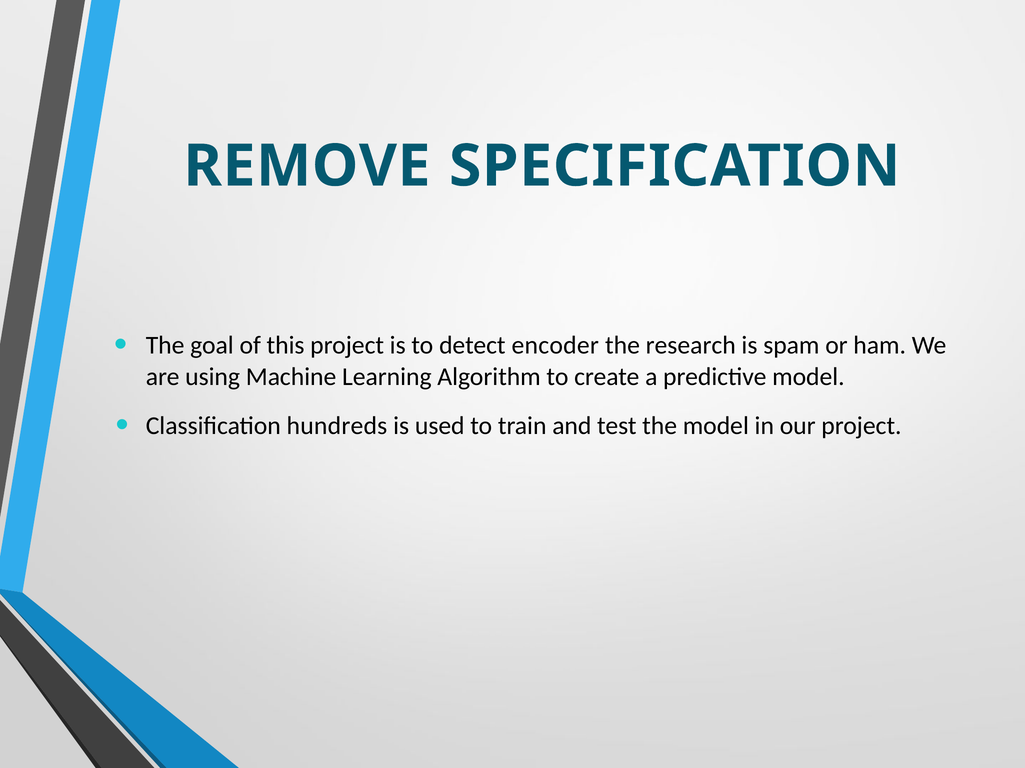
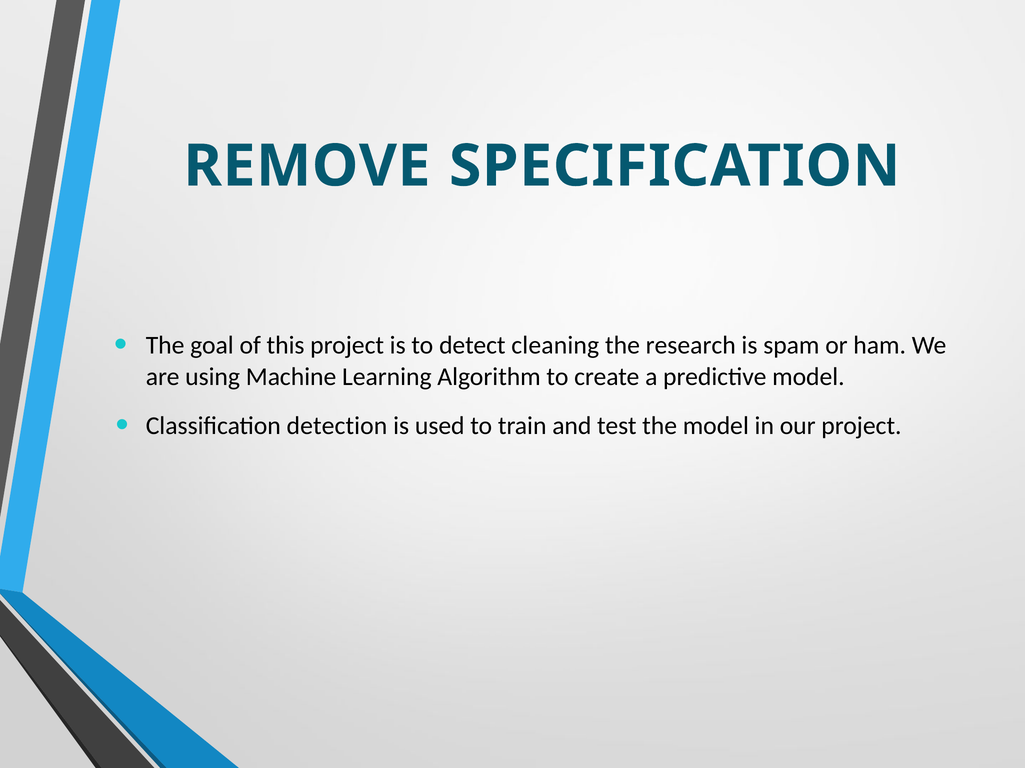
encoder: encoder -> cleaning
hundreds: hundreds -> detection
